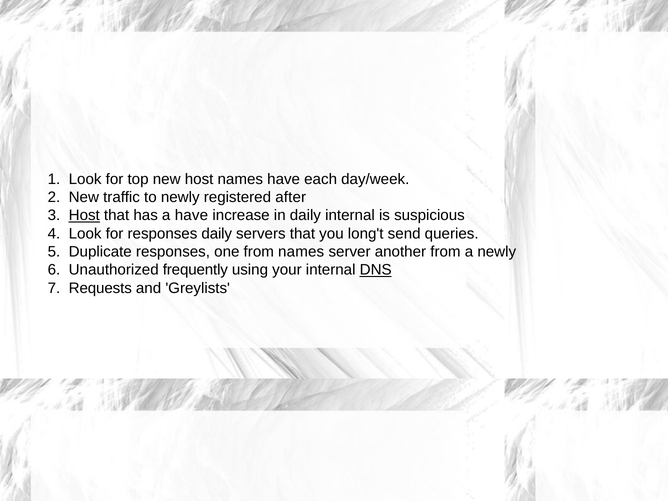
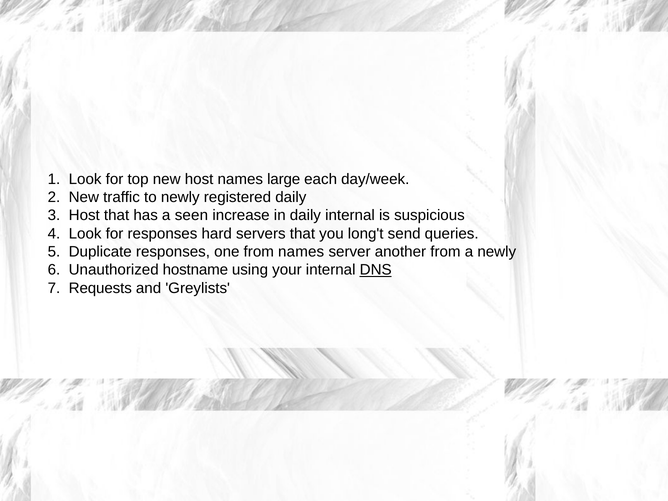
names have: have -> large
registered after: after -> daily
Host at (84, 215) underline: present -> none
a have: have -> seen
responses daily: daily -> hard
frequently: frequently -> hostname
